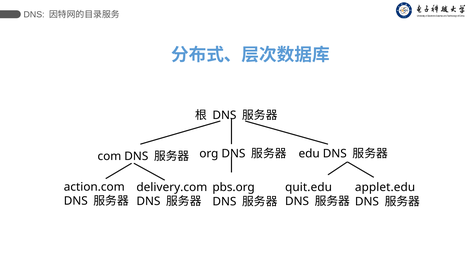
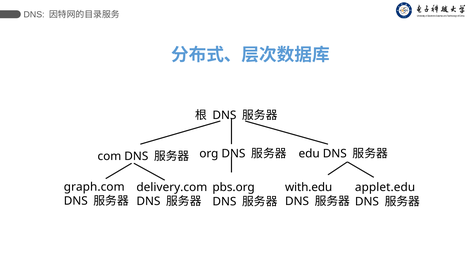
action.com: action.com -> graph.com
quit.edu: quit.edu -> with.edu
